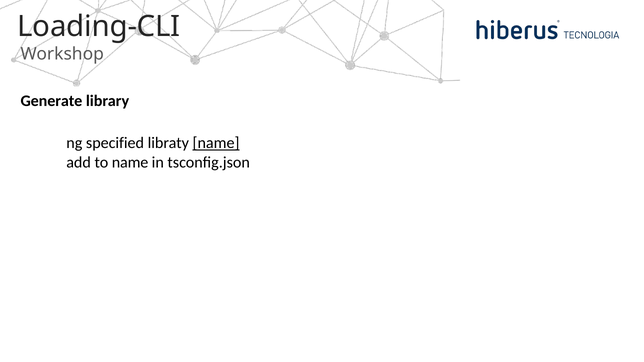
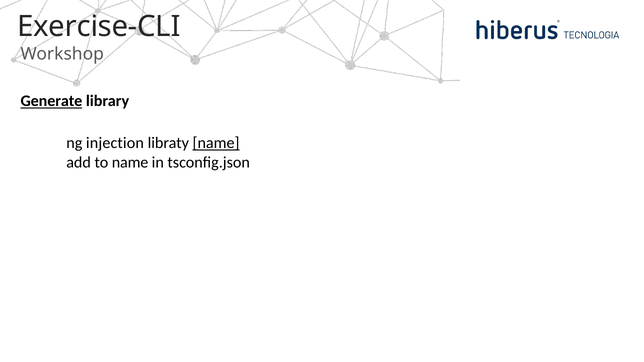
Loading-CLI: Loading-CLI -> Exercise-CLI
Generate underline: none -> present
specified: specified -> injection
